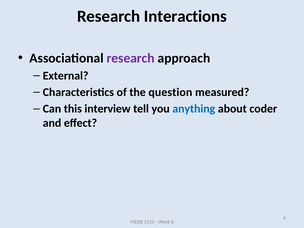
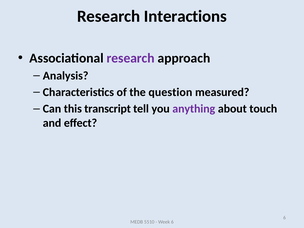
External: External -> Analysis
interview: interview -> transcript
anything colour: blue -> purple
coder: coder -> touch
